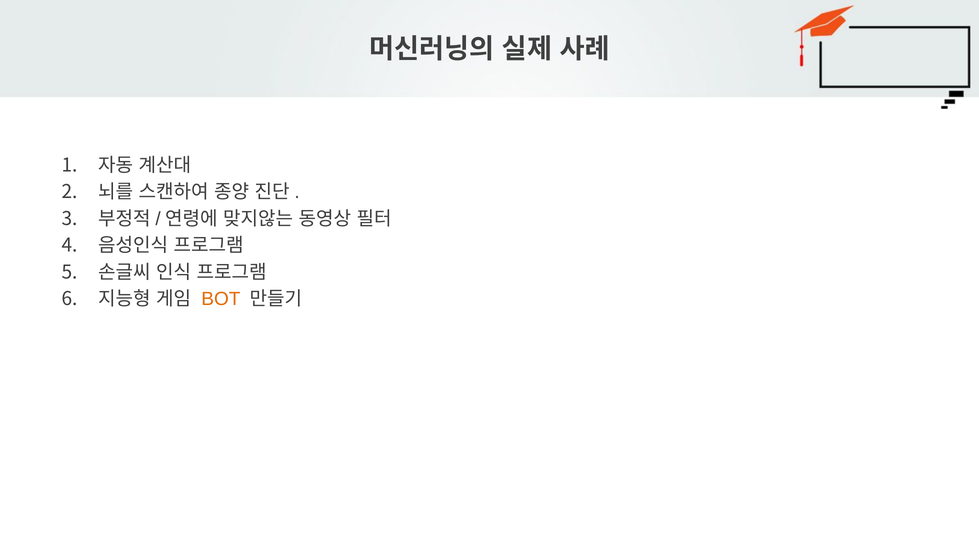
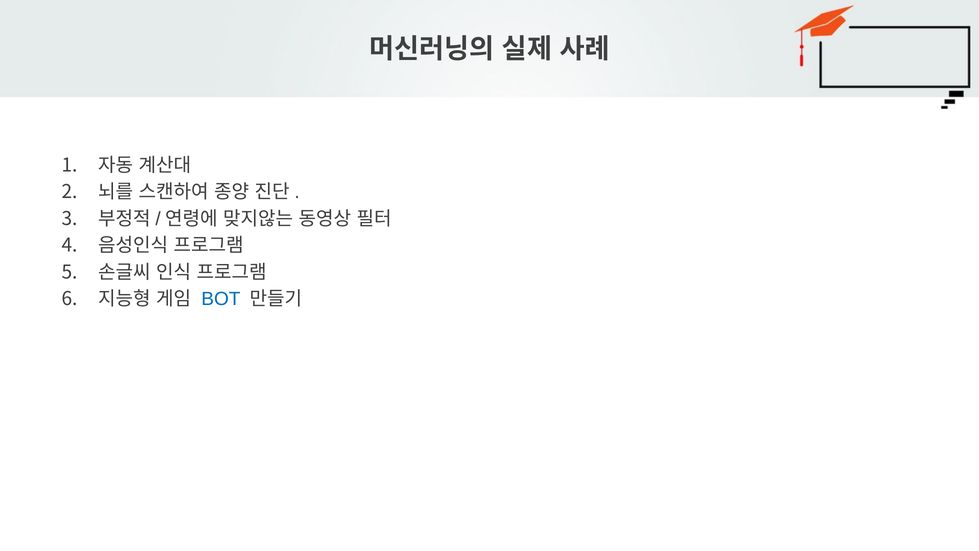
BOT colour: orange -> blue
